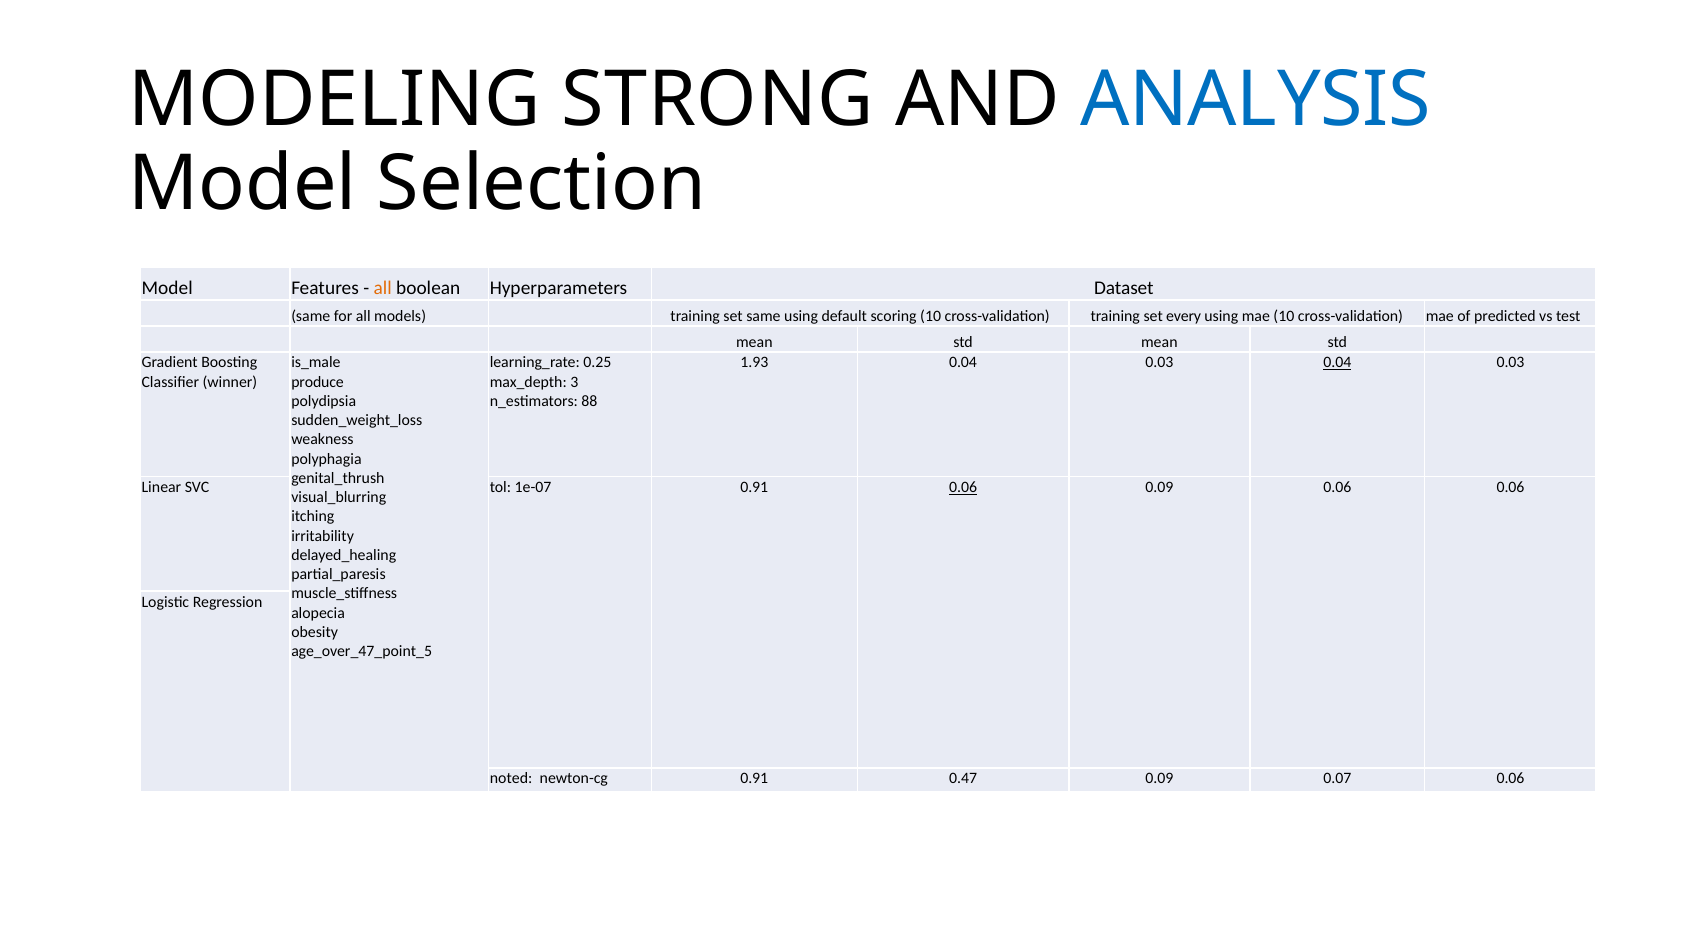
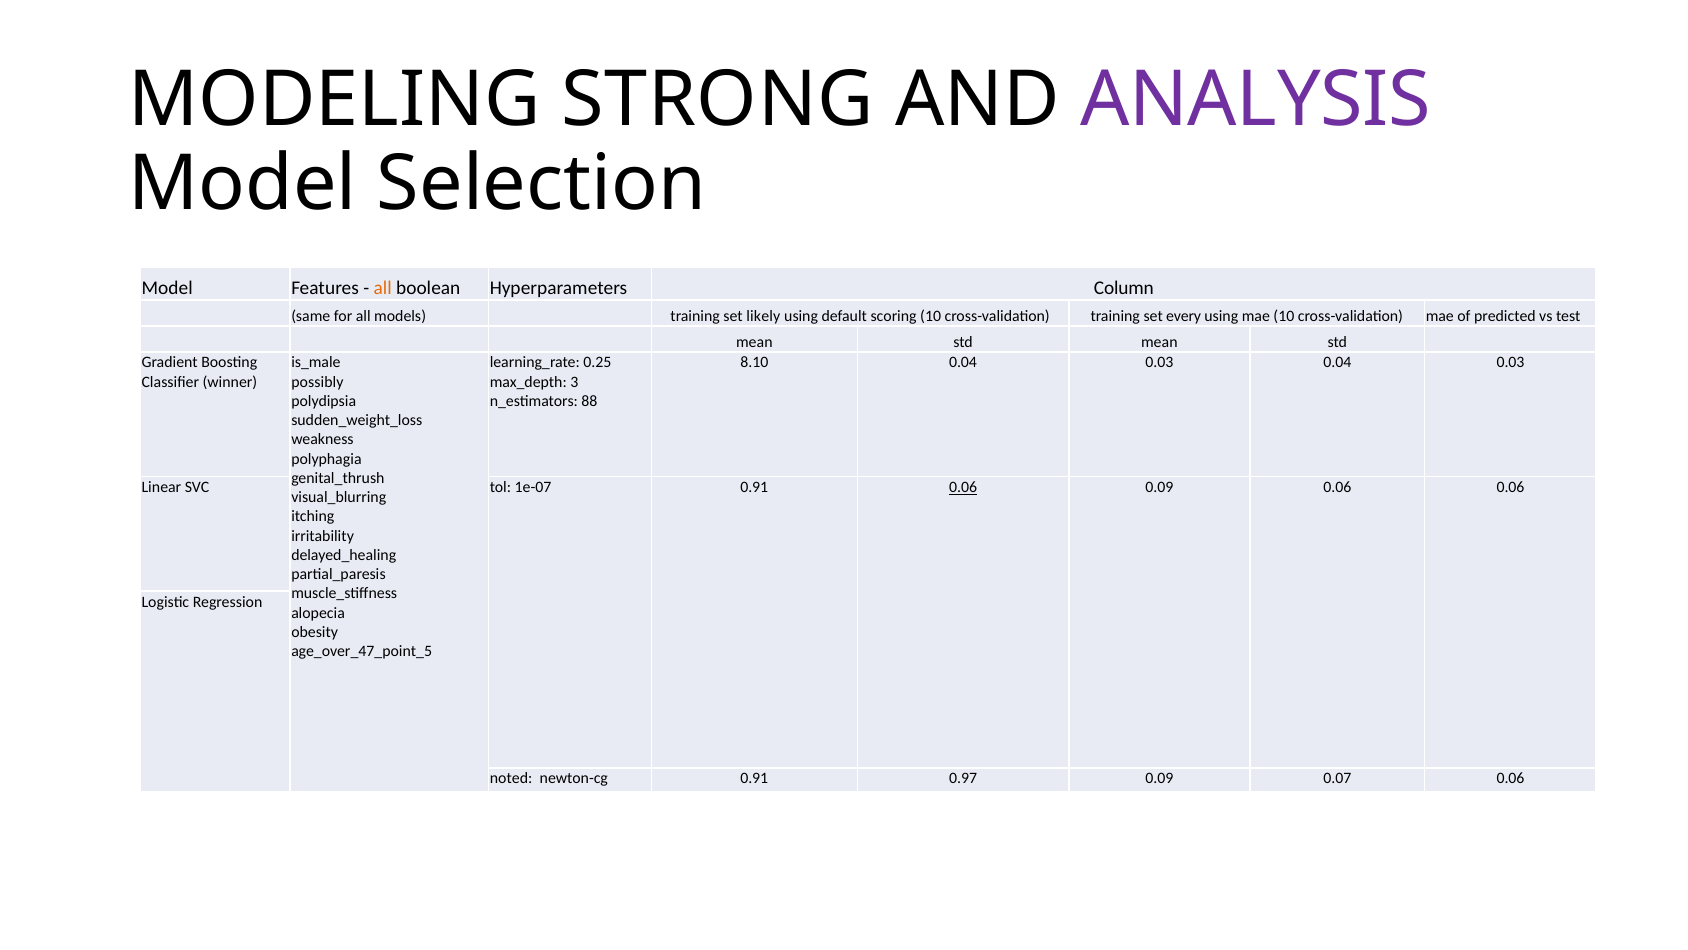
ANALYSIS colour: blue -> purple
Dataset: Dataset -> Column
set same: same -> likely
1.93: 1.93 -> 8.10
0.04 at (1337, 362) underline: present -> none
produce: produce -> possibly
0.47: 0.47 -> 0.97
